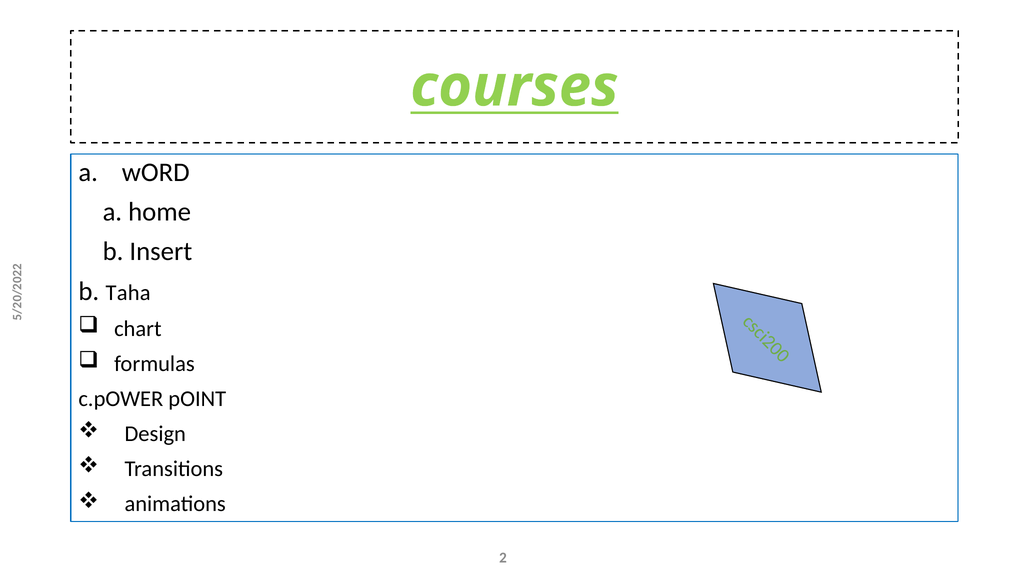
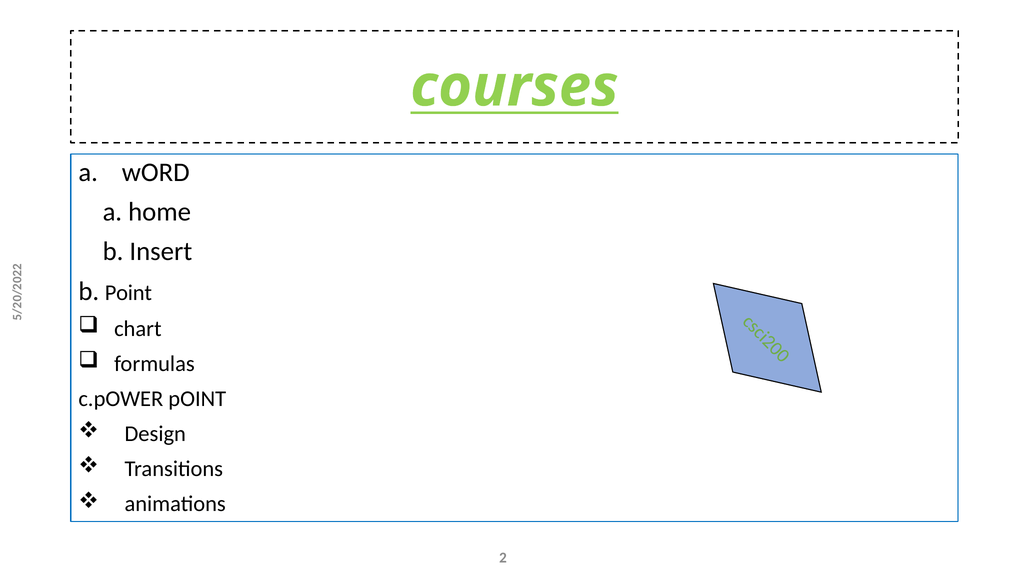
b Taha: Taha -> Point
